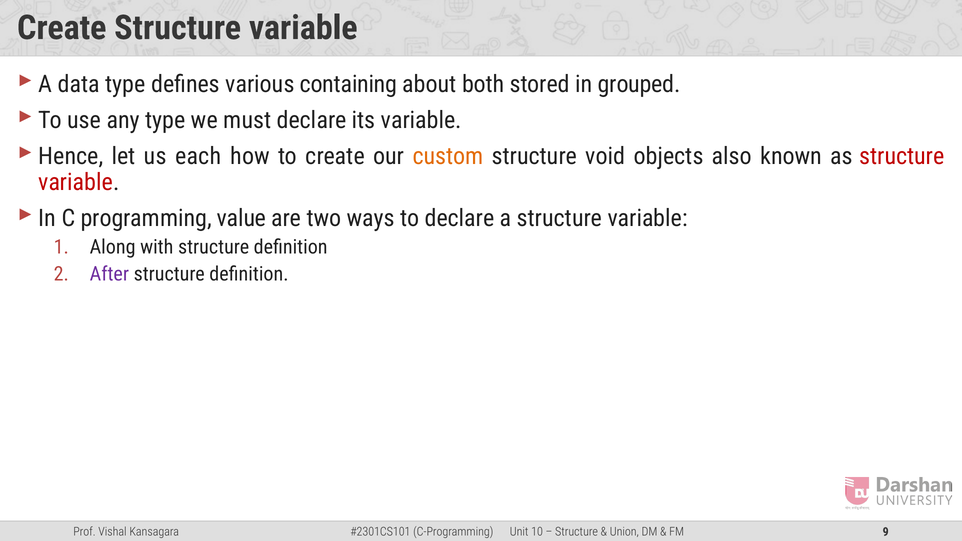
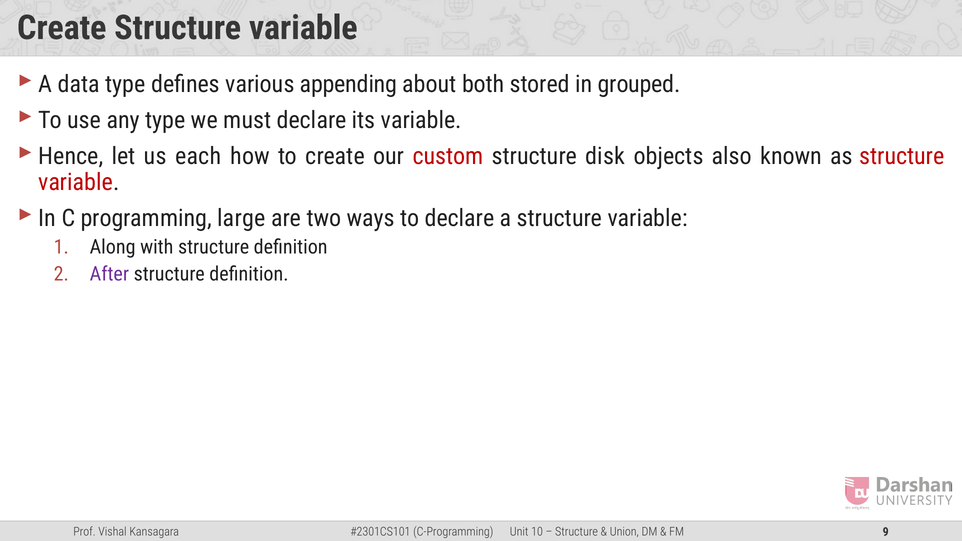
containing: containing -> appending
custom colour: orange -> red
void: void -> disk
value: value -> large
